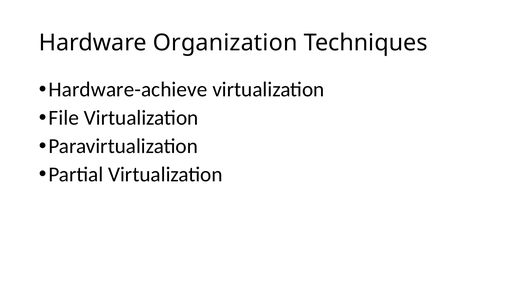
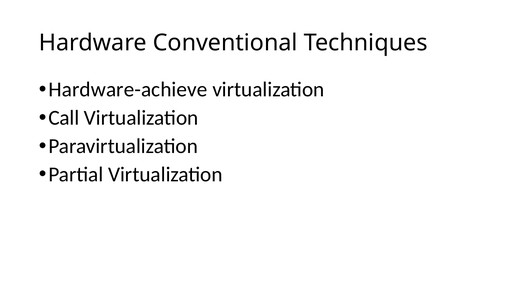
Organization: Organization -> Conventional
File: File -> Call
